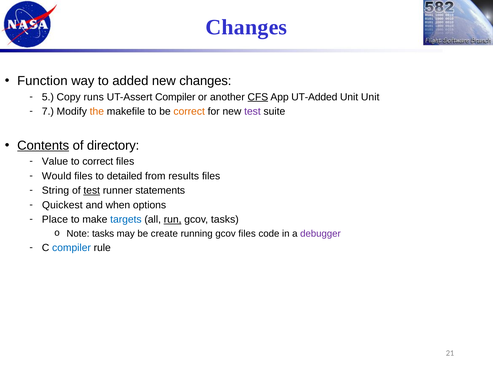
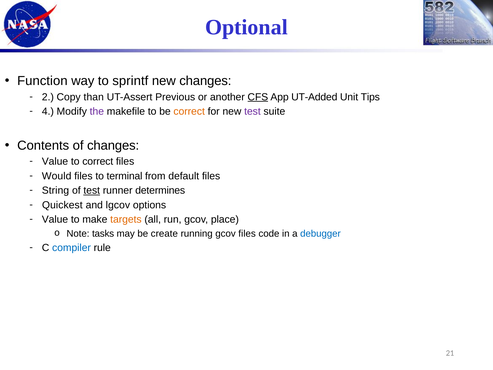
Changes at (246, 27): Changes -> Optional
added: added -> sprintf
5: 5 -> 2
runs: runs -> than
UT-Assert Compiler: Compiler -> Previous
Unit Unit: Unit -> Tips
7: 7 -> 4
the colour: orange -> purple
Contents underline: present -> none
of directory: directory -> changes
detailed: detailed -> terminal
results: results -> default
statements: statements -> determines
when: when -> lgcov
Place at (55, 219): Place -> Value
targets colour: blue -> orange
run underline: present -> none
gcov tasks: tasks -> place
debugger colour: purple -> blue
